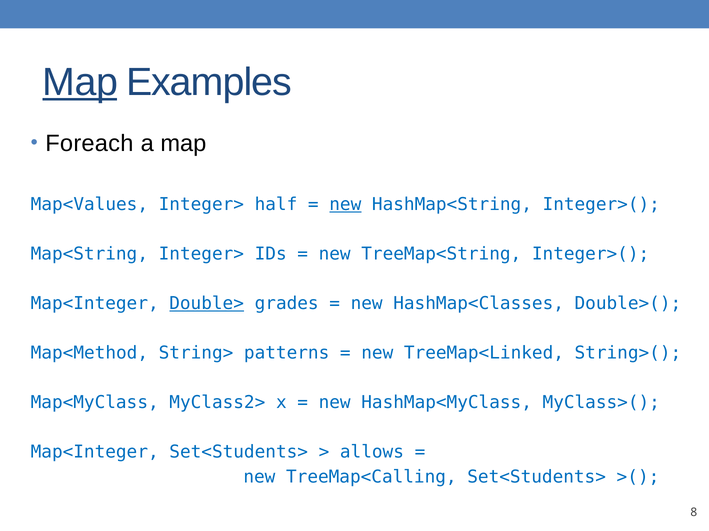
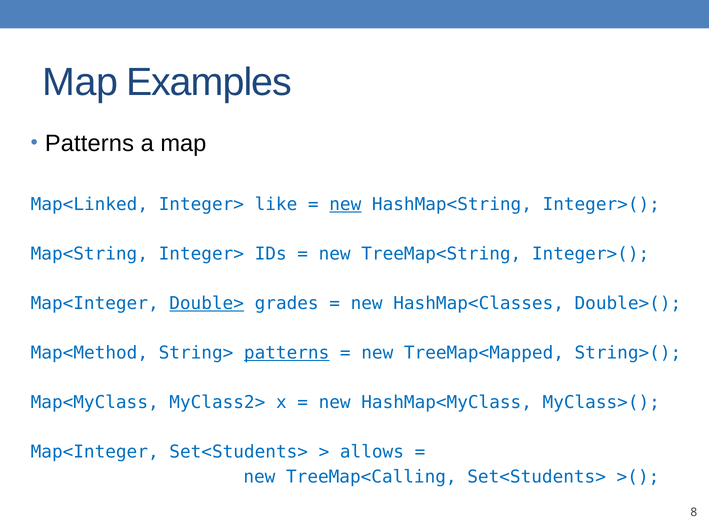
Map at (80, 83) underline: present -> none
Foreach at (89, 143): Foreach -> Patterns
Map<Values: Map<Values -> Map<Linked
half: half -> like
patterns at (287, 353) underline: none -> present
TreeMap<Linked: TreeMap<Linked -> TreeMap<Mapped
